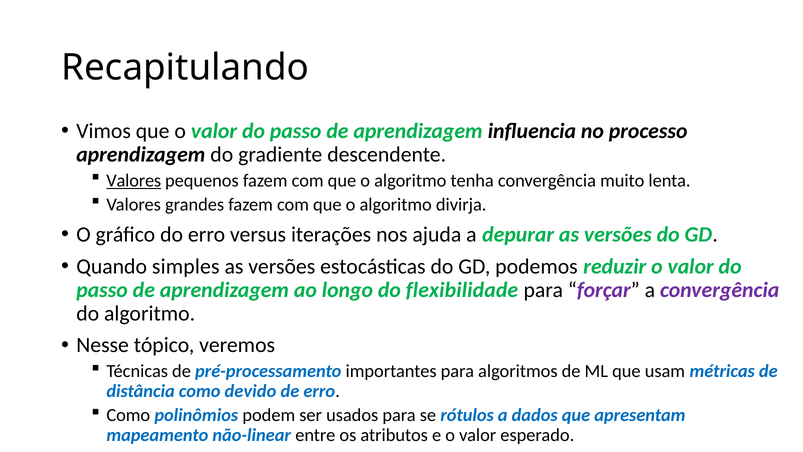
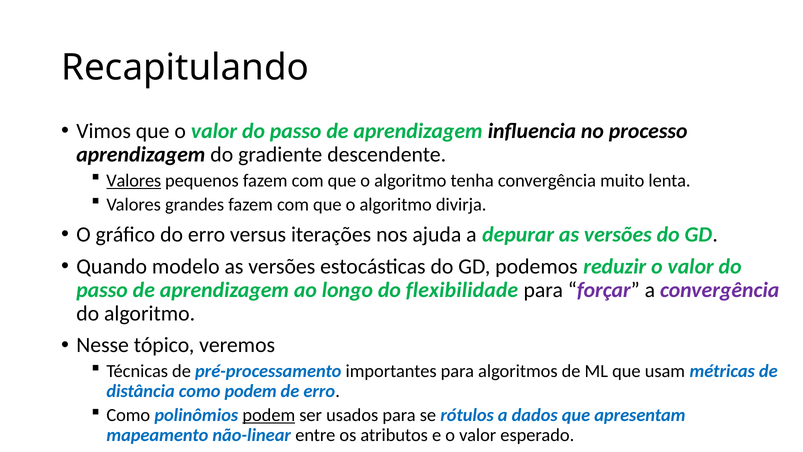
simples: simples -> modelo
como devido: devido -> podem
podem at (269, 415) underline: none -> present
